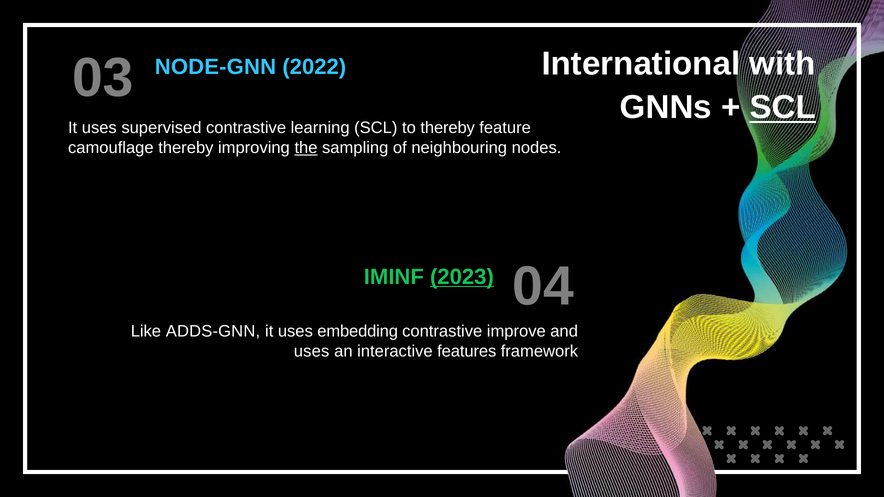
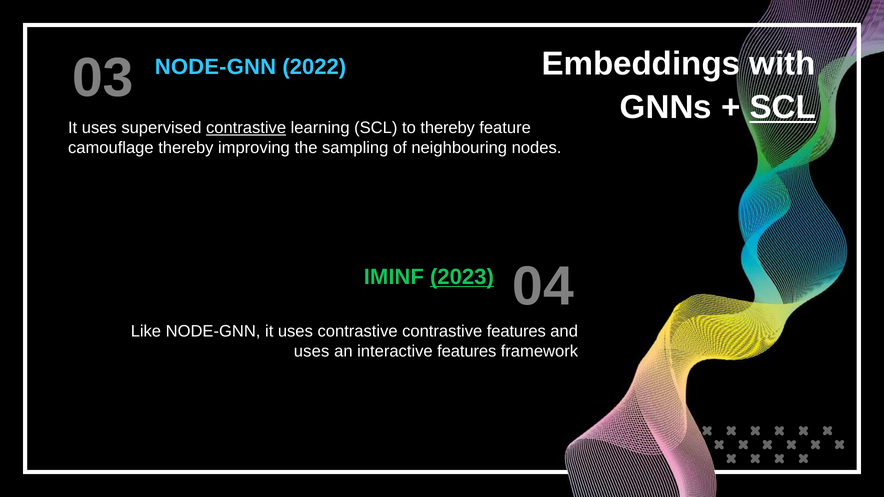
International: International -> Embeddings
contrastive at (246, 128) underline: none -> present
the underline: present -> none
Like ADDS-GNN: ADDS-GNN -> NODE-GNN
uses embedding: embedding -> contrastive
contrastive improve: improve -> features
